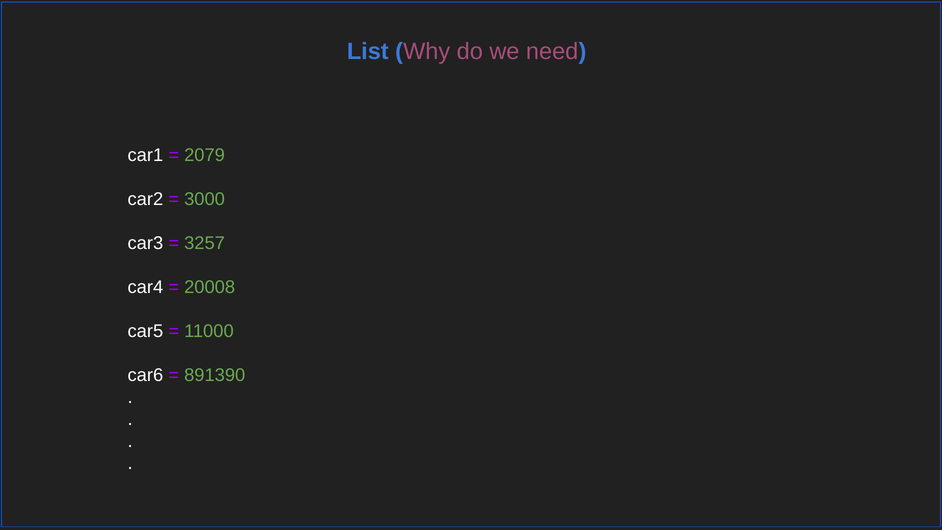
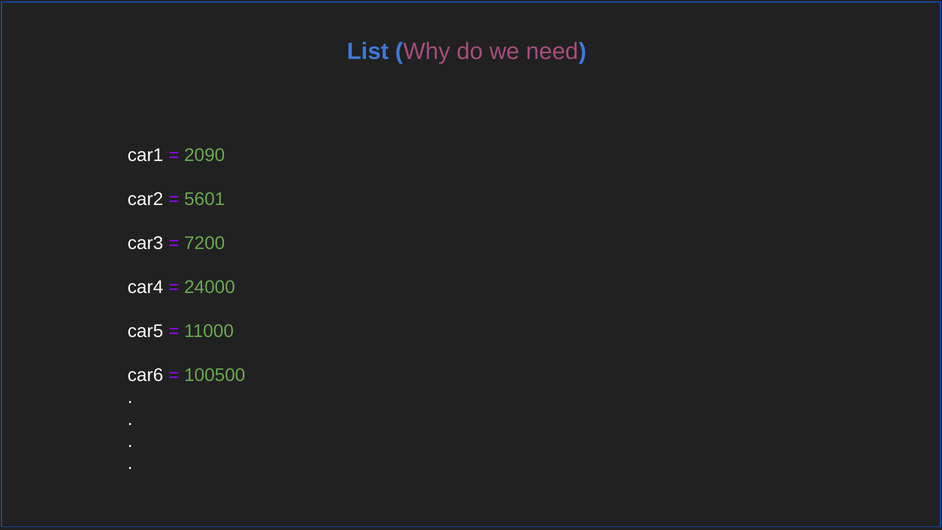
2079: 2079 -> 2090
3000: 3000 -> 5601
3257: 3257 -> 7200
20008: 20008 -> 24000
891390: 891390 -> 100500
